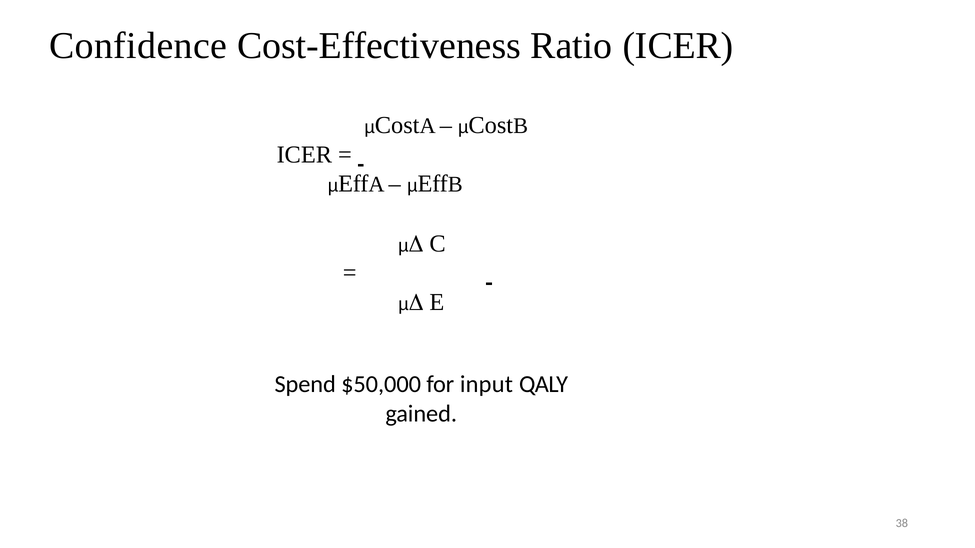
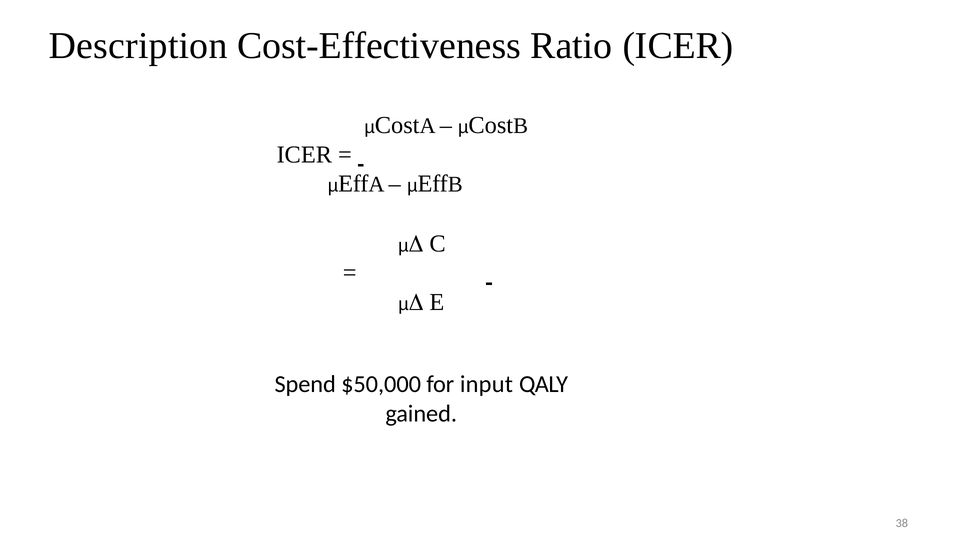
Confidence: Confidence -> Description
